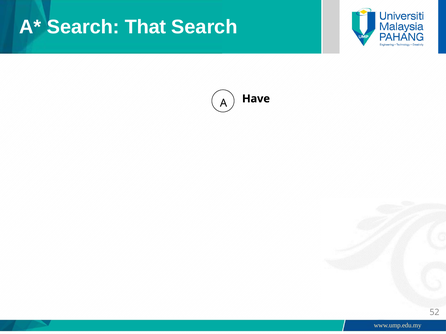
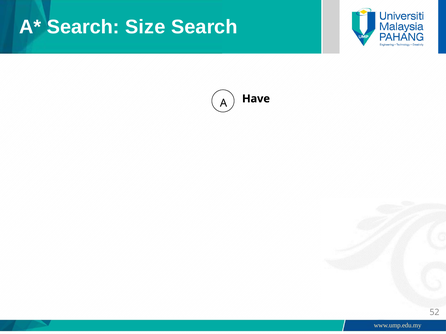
That: That -> Size
